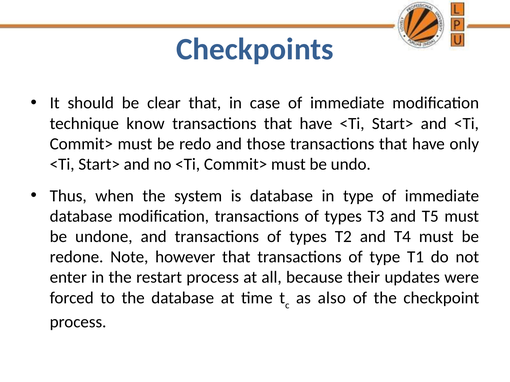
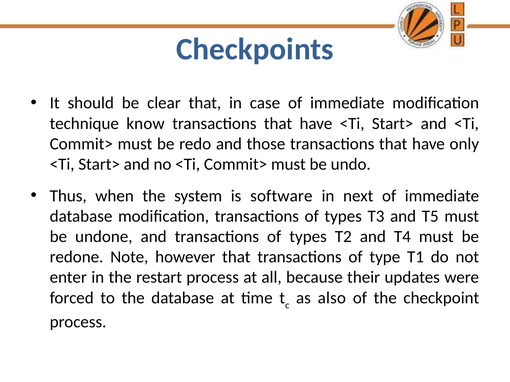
is database: database -> software
in type: type -> next
